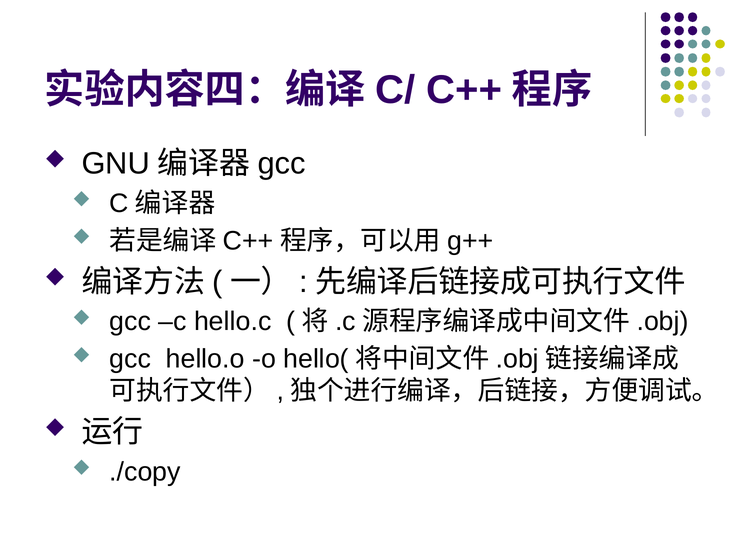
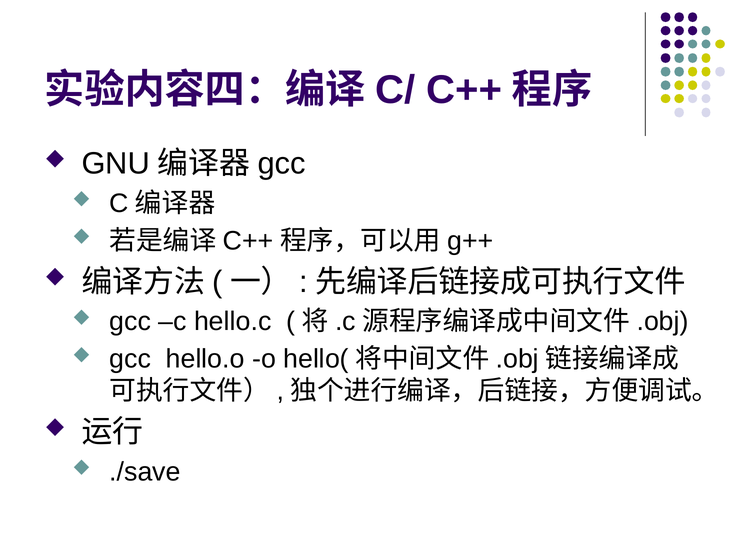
./copy: ./copy -> ./save
